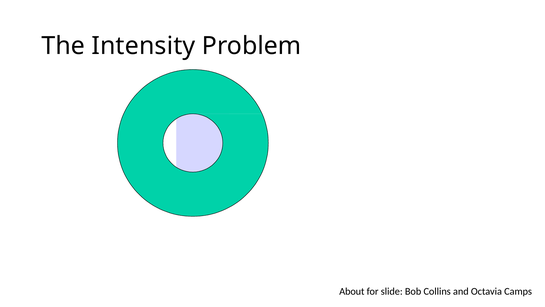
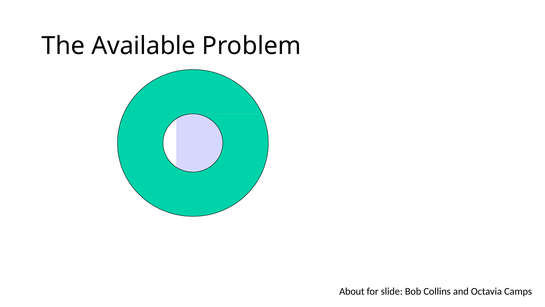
Intensity: Intensity -> Available
